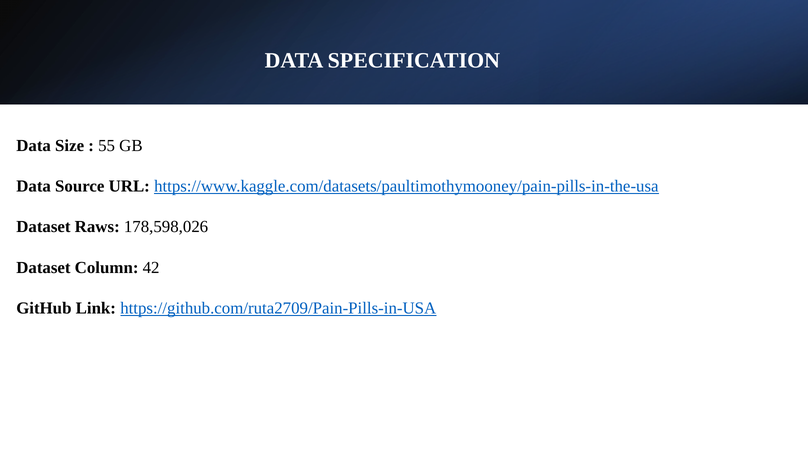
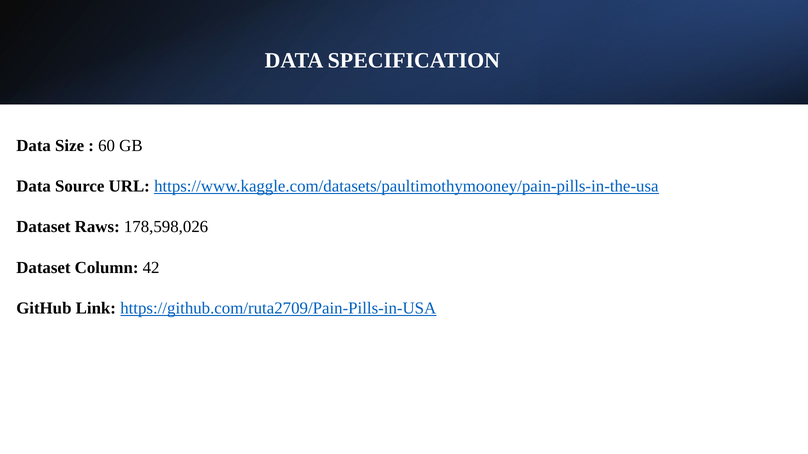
55: 55 -> 60
